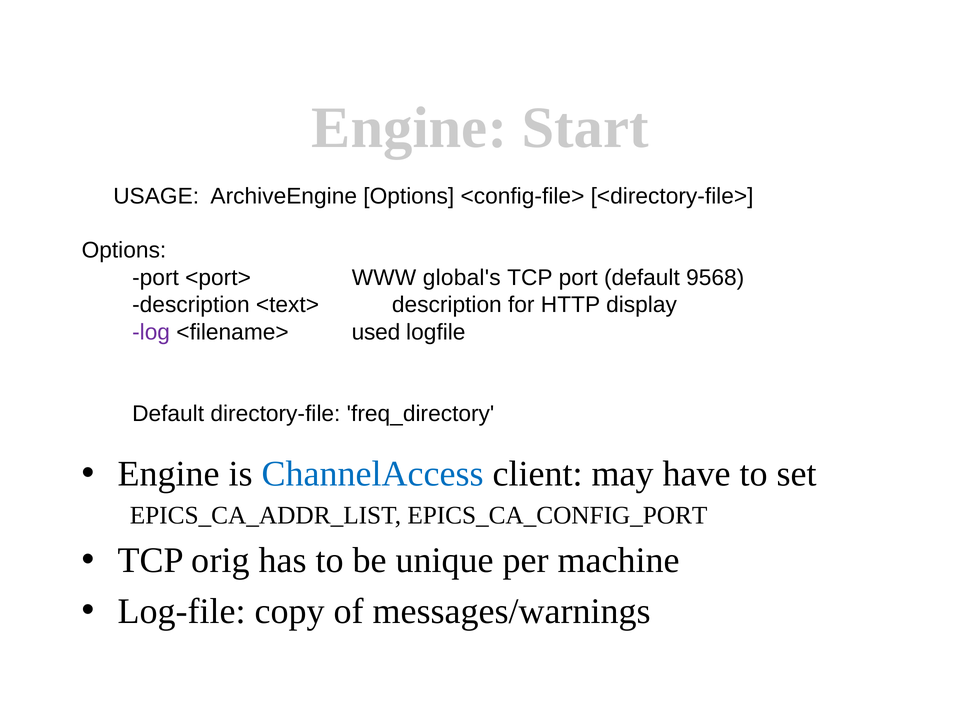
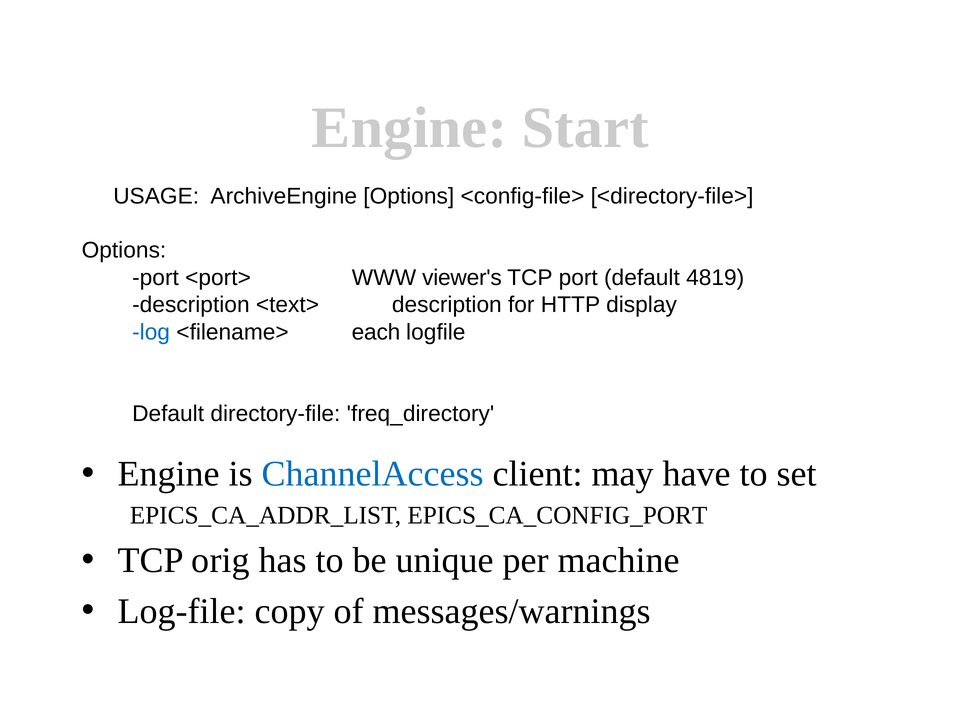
global's: global's -> viewer's
9568: 9568 -> 4819
log colour: purple -> blue
used: used -> each
